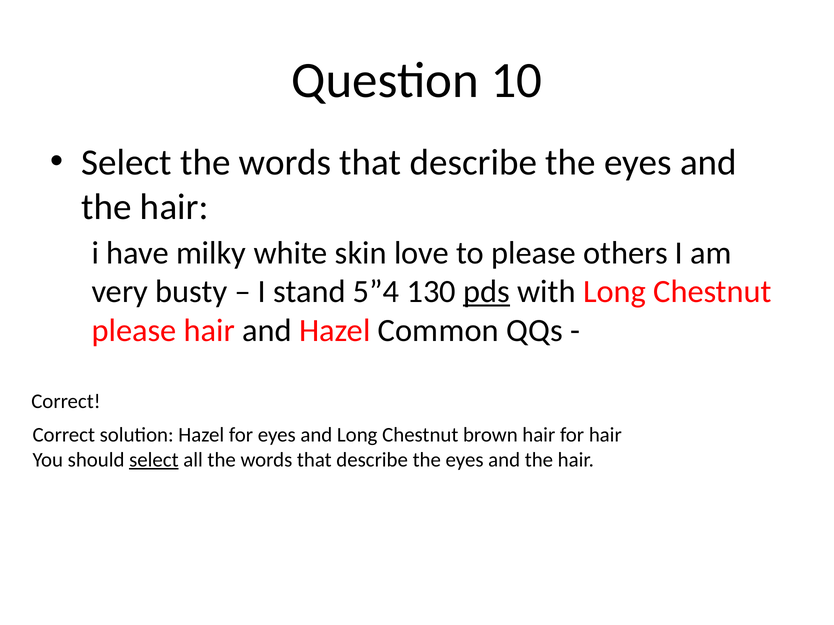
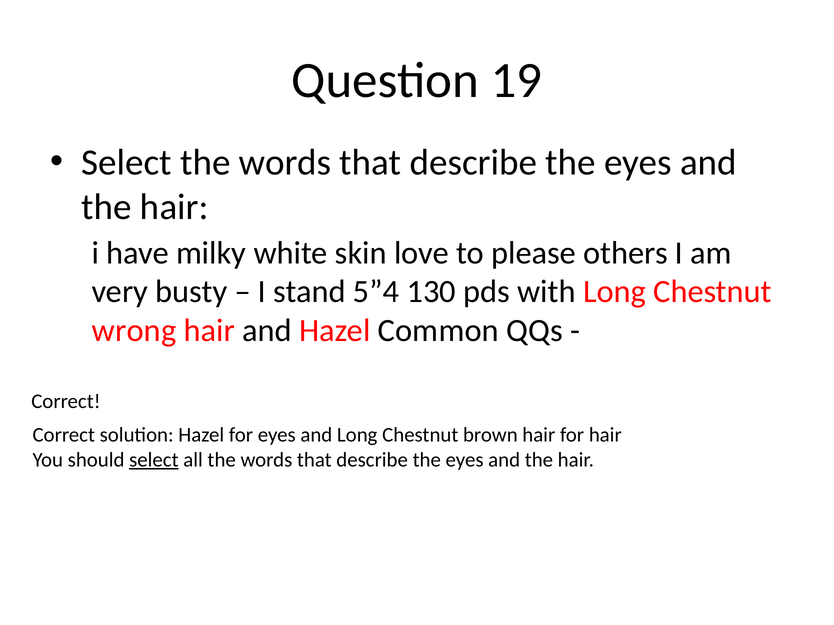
10: 10 -> 19
pds underline: present -> none
please at (134, 331): please -> wrong
